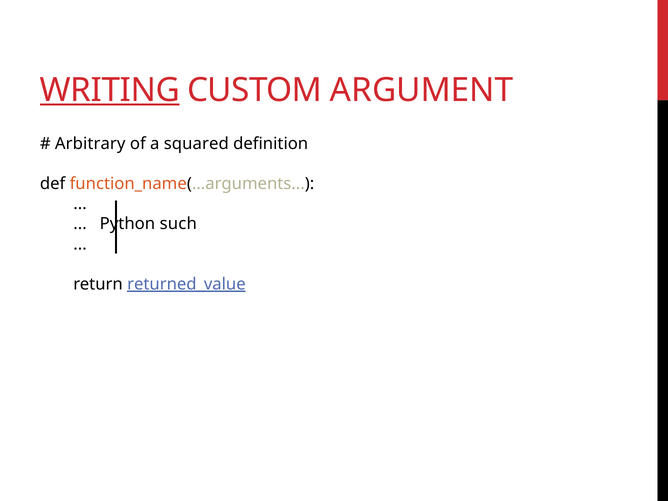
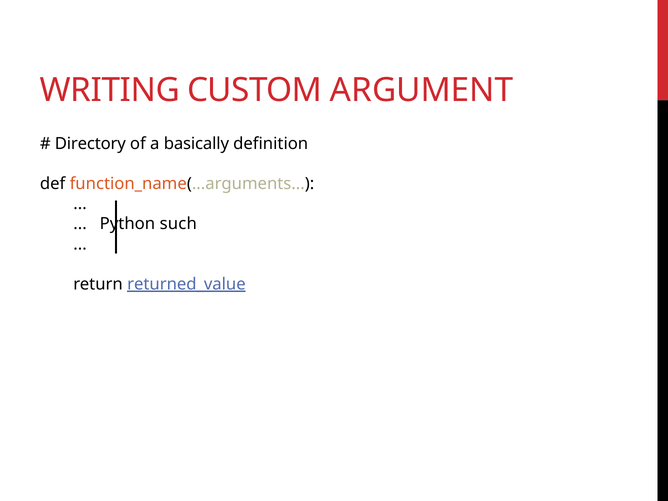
WRITING underline: present -> none
Arbitrary: Arbitrary -> Directory
squared: squared -> basically
